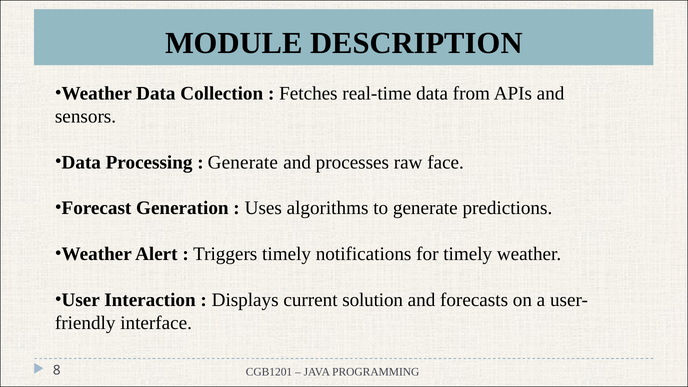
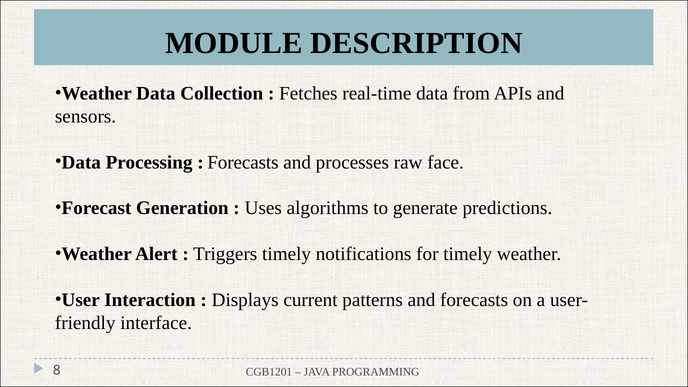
Generate at (243, 162): Generate -> Forecasts
solution: solution -> patterns
